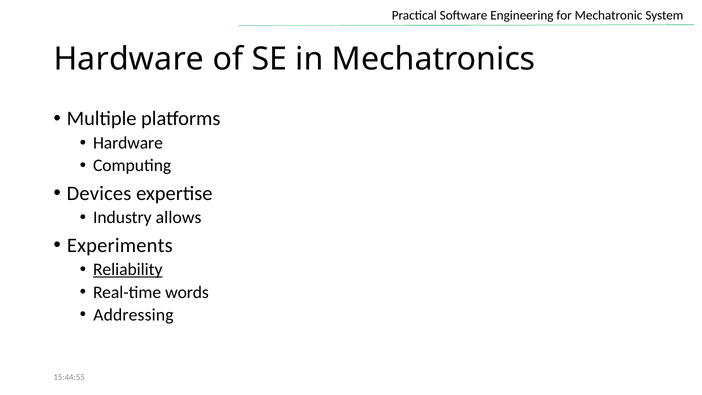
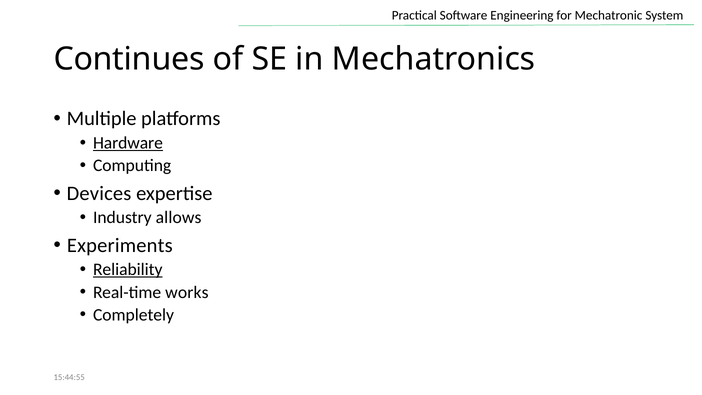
Hardware at (129, 59): Hardware -> Continues
Hardware at (128, 143) underline: none -> present
words: words -> works
Addressing: Addressing -> Completely
